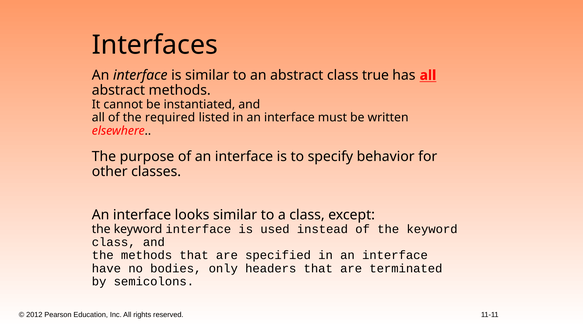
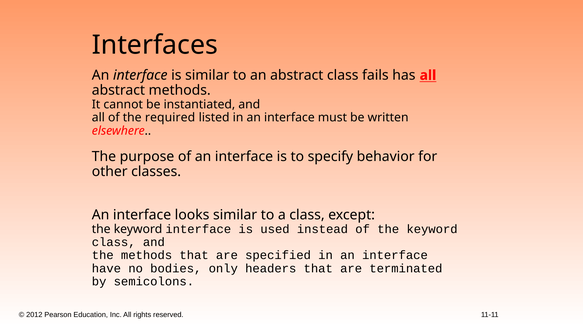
true: true -> fails
